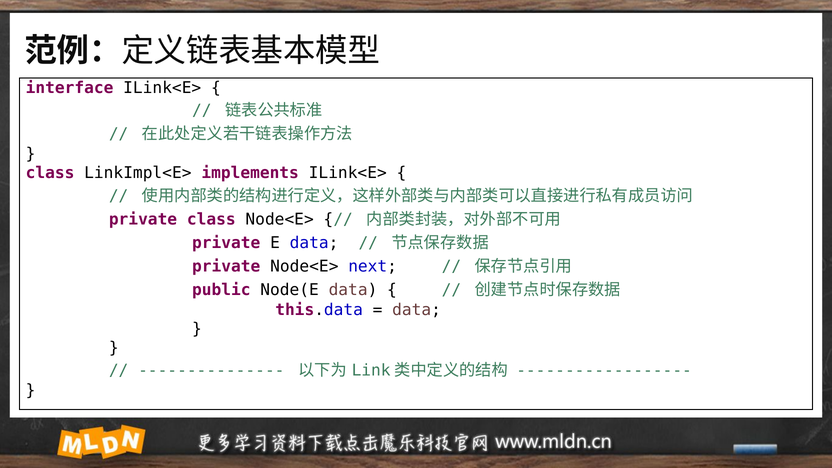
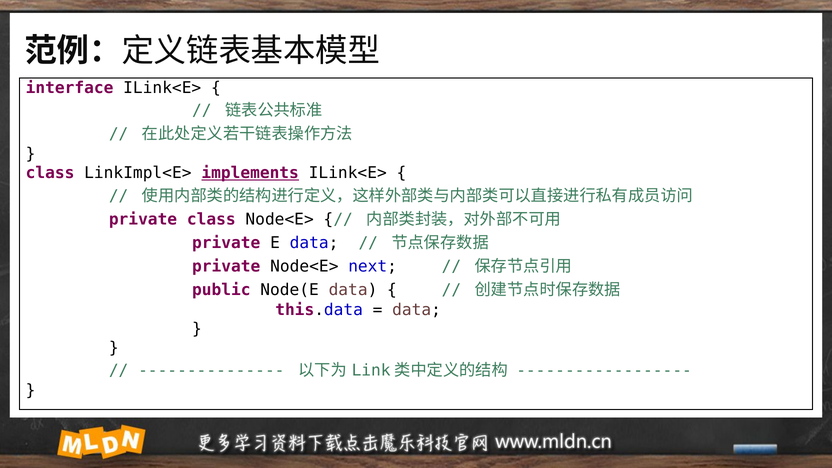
implements underline: none -> present
